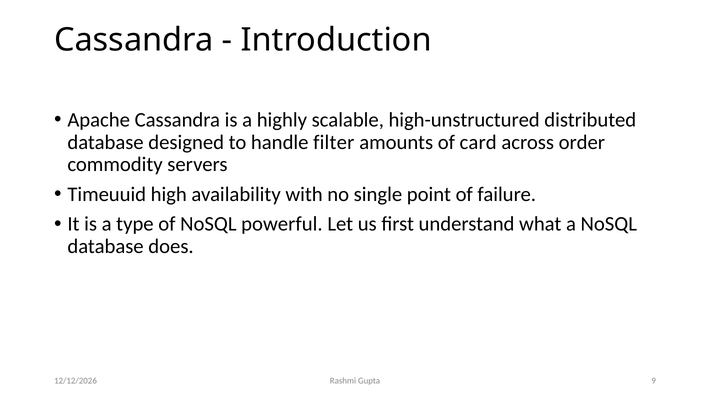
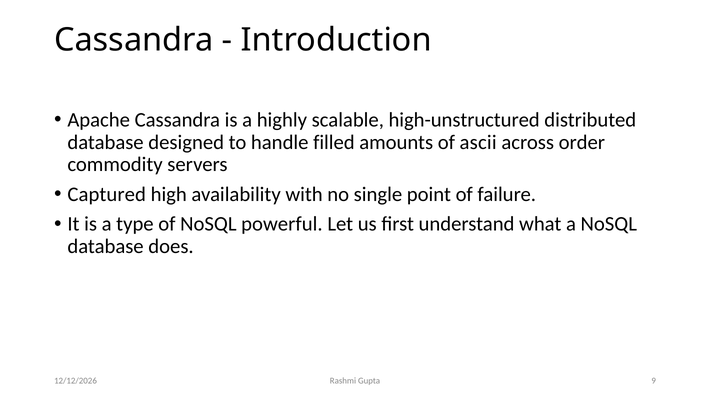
filter: filter -> filled
card: card -> ascii
Timeuuid: Timeuuid -> Captured
